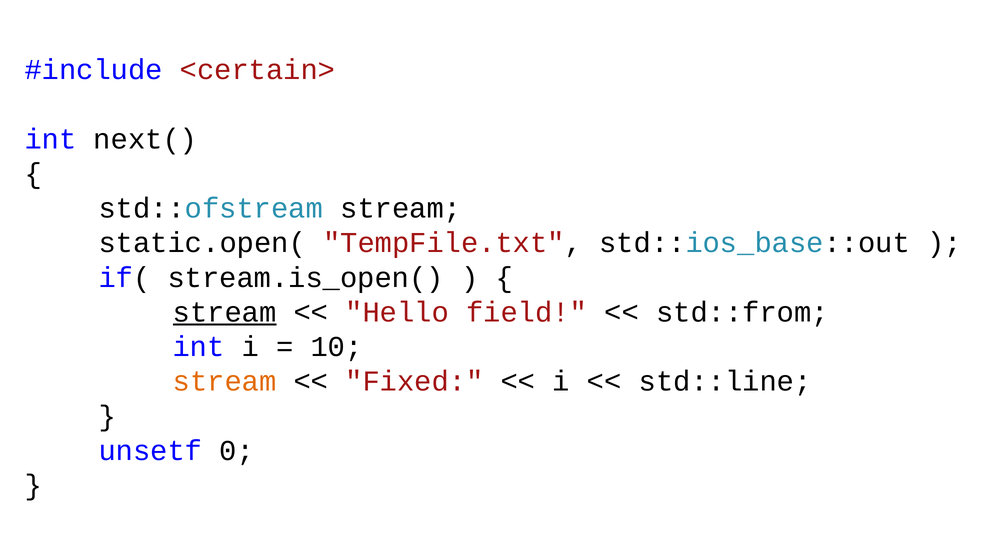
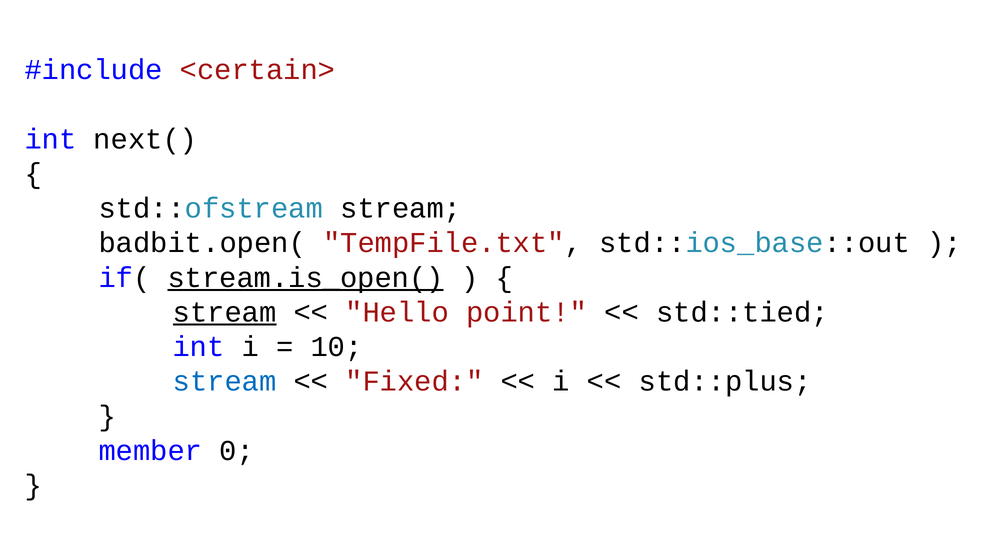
static.open(: static.open( -> badbit.open(
stream.is_open( underline: none -> present
field: field -> point
std::from: std::from -> std::tied
stream at (225, 381) colour: orange -> blue
std::line: std::line -> std::plus
unsetf: unsetf -> member
